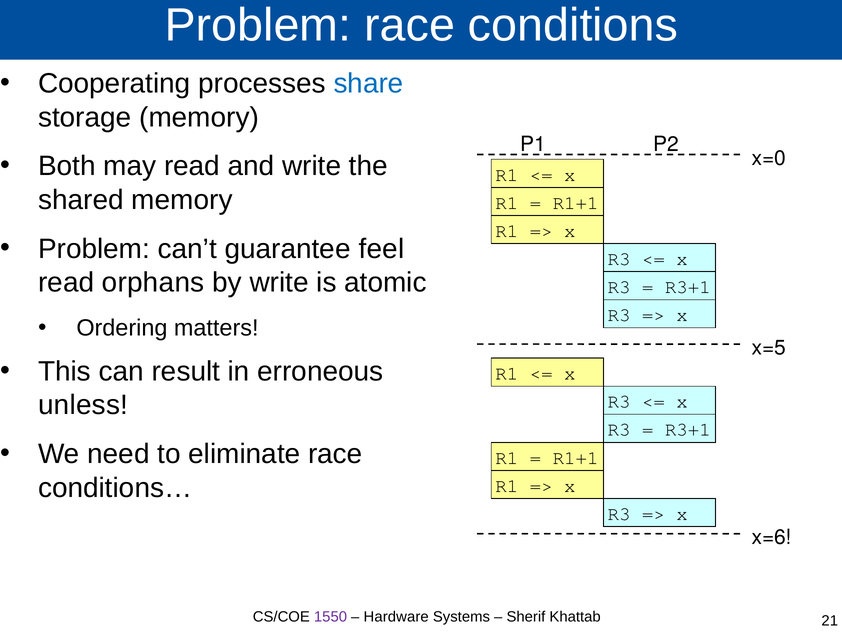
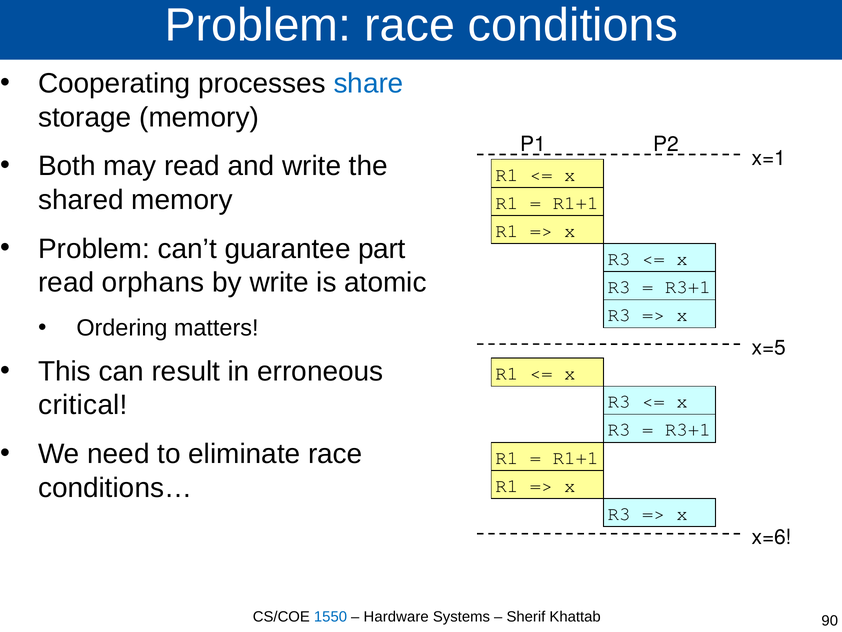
x=0: x=0 -> x=1
feel: feel -> part
unless: unless -> critical
1550 colour: purple -> blue
21: 21 -> 90
